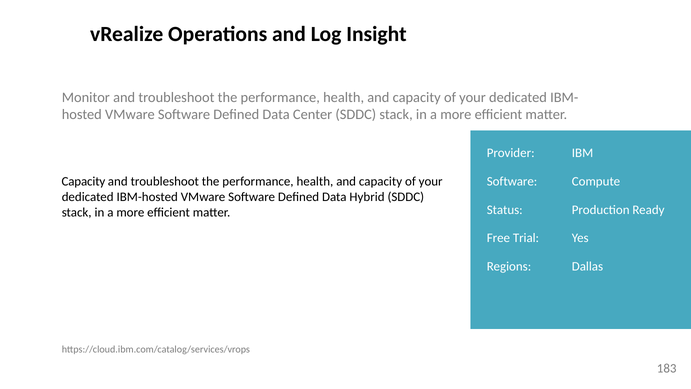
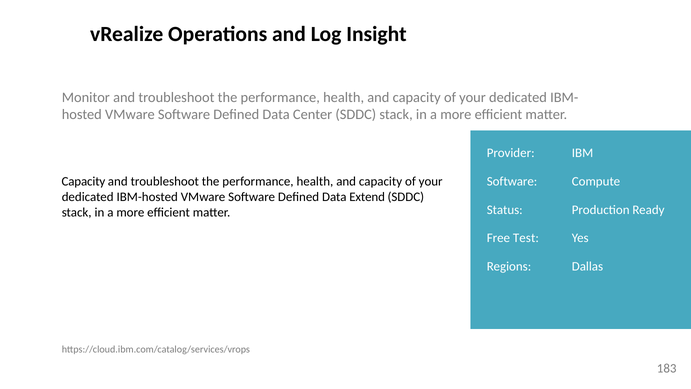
Hybrid: Hybrid -> Extend
Trial: Trial -> Test
